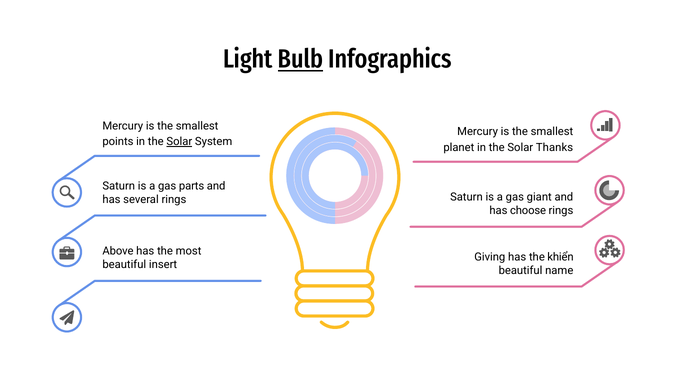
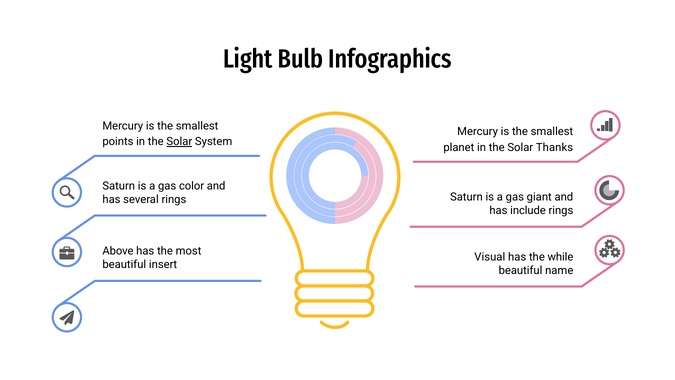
Bulb underline: present -> none
parts: parts -> color
choose: choose -> include
Giving: Giving -> Visual
khiển: khiển -> while
